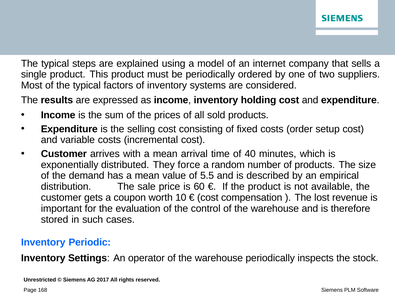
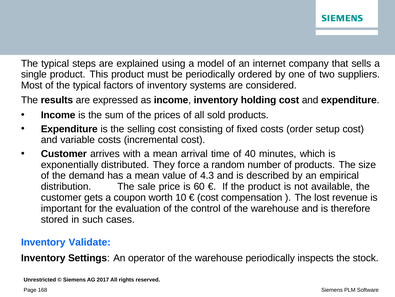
5.5: 5.5 -> 4.3
Periodic: Periodic -> Validate
